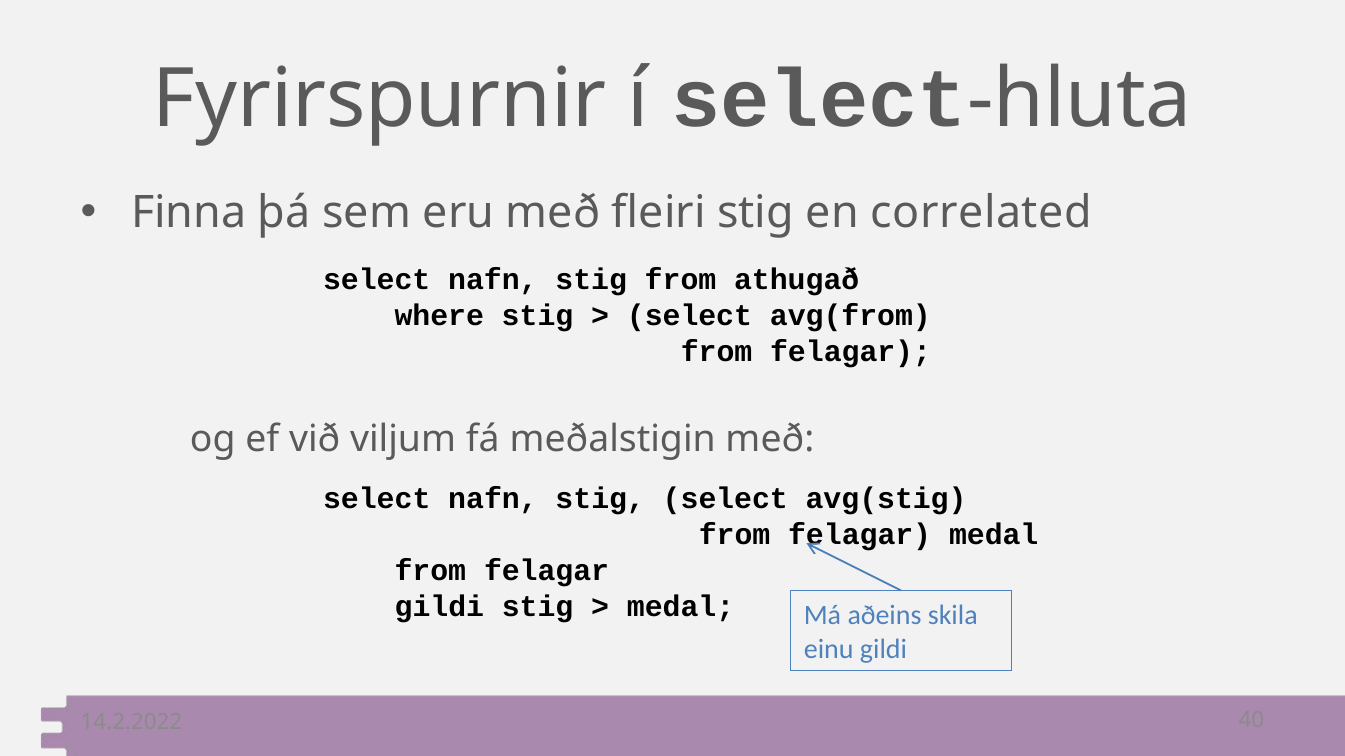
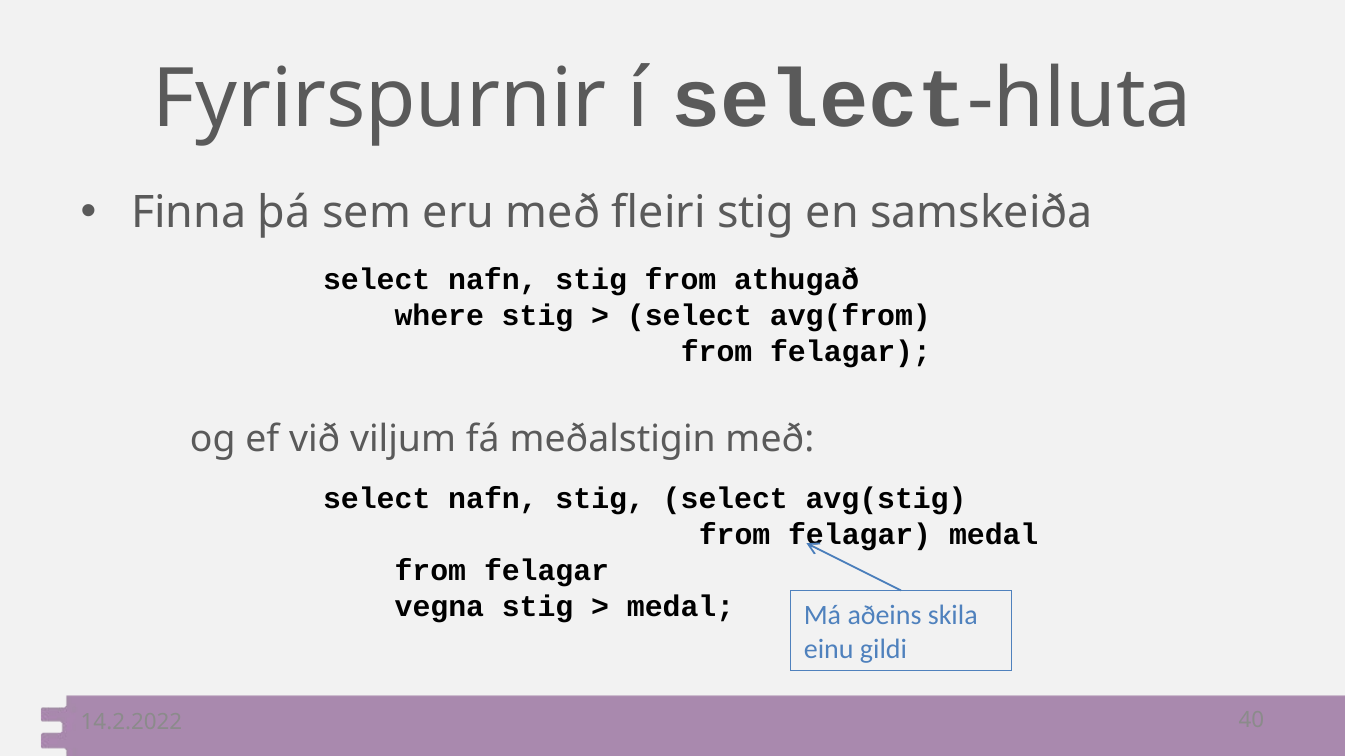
correlated: correlated -> samskeiða
gildi at (439, 607): gildi -> vegna
